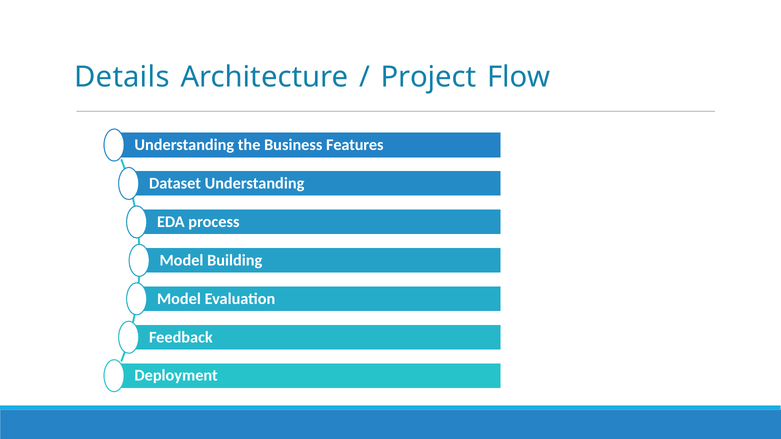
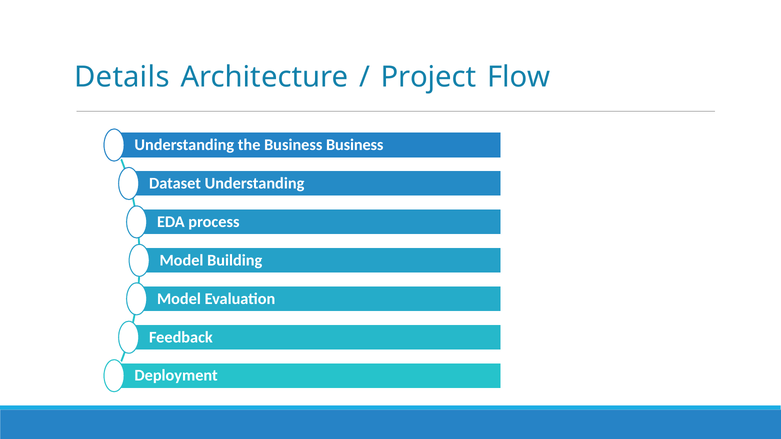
Business Features: Features -> Business
